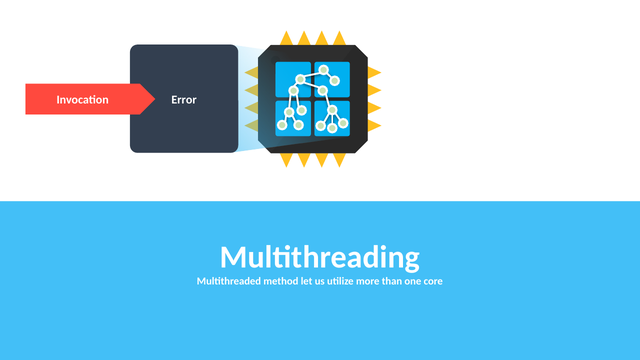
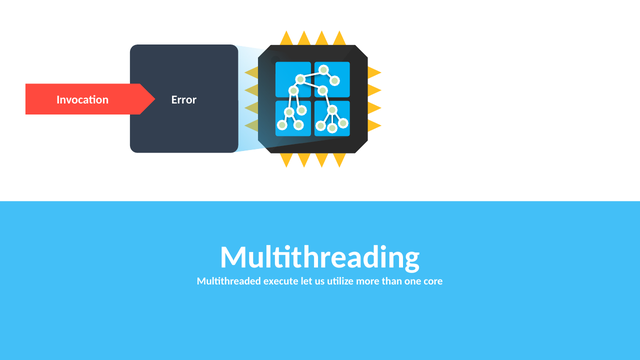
method: method -> execute
